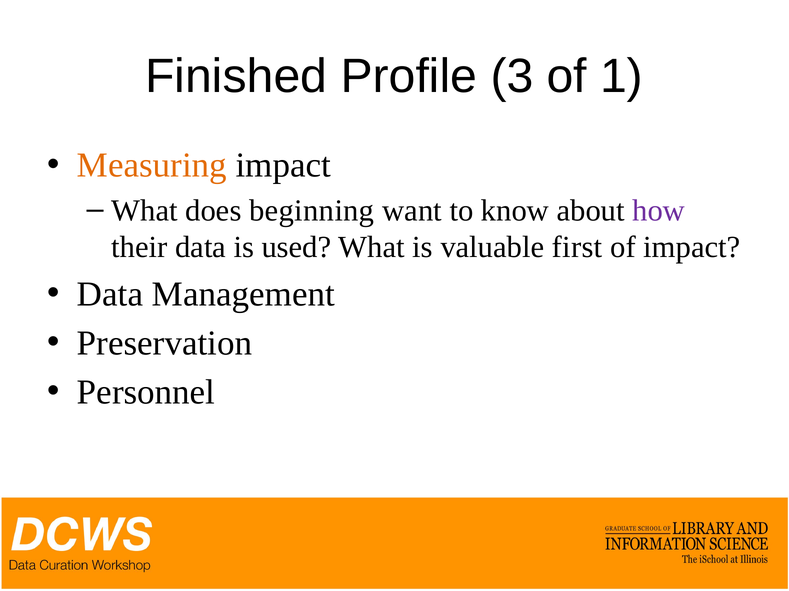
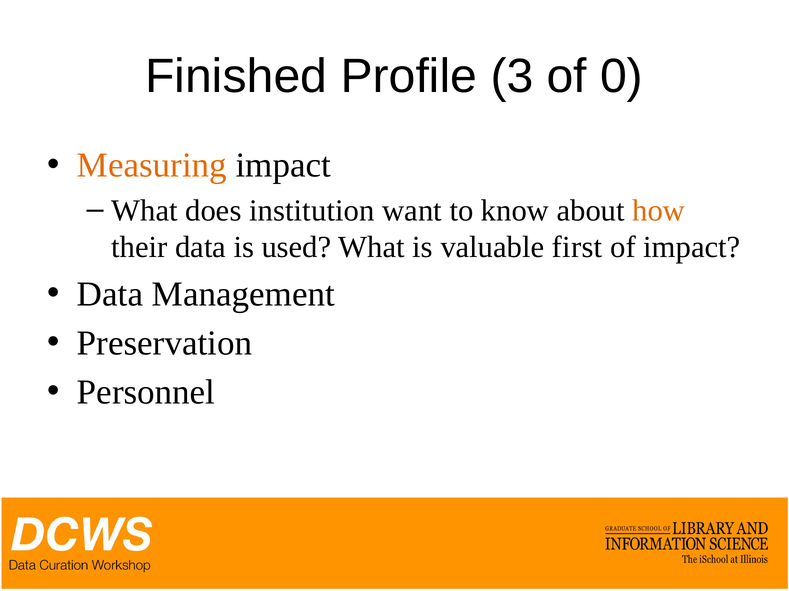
1: 1 -> 0
beginning: beginning -> institution
how colour: purple -> orange
